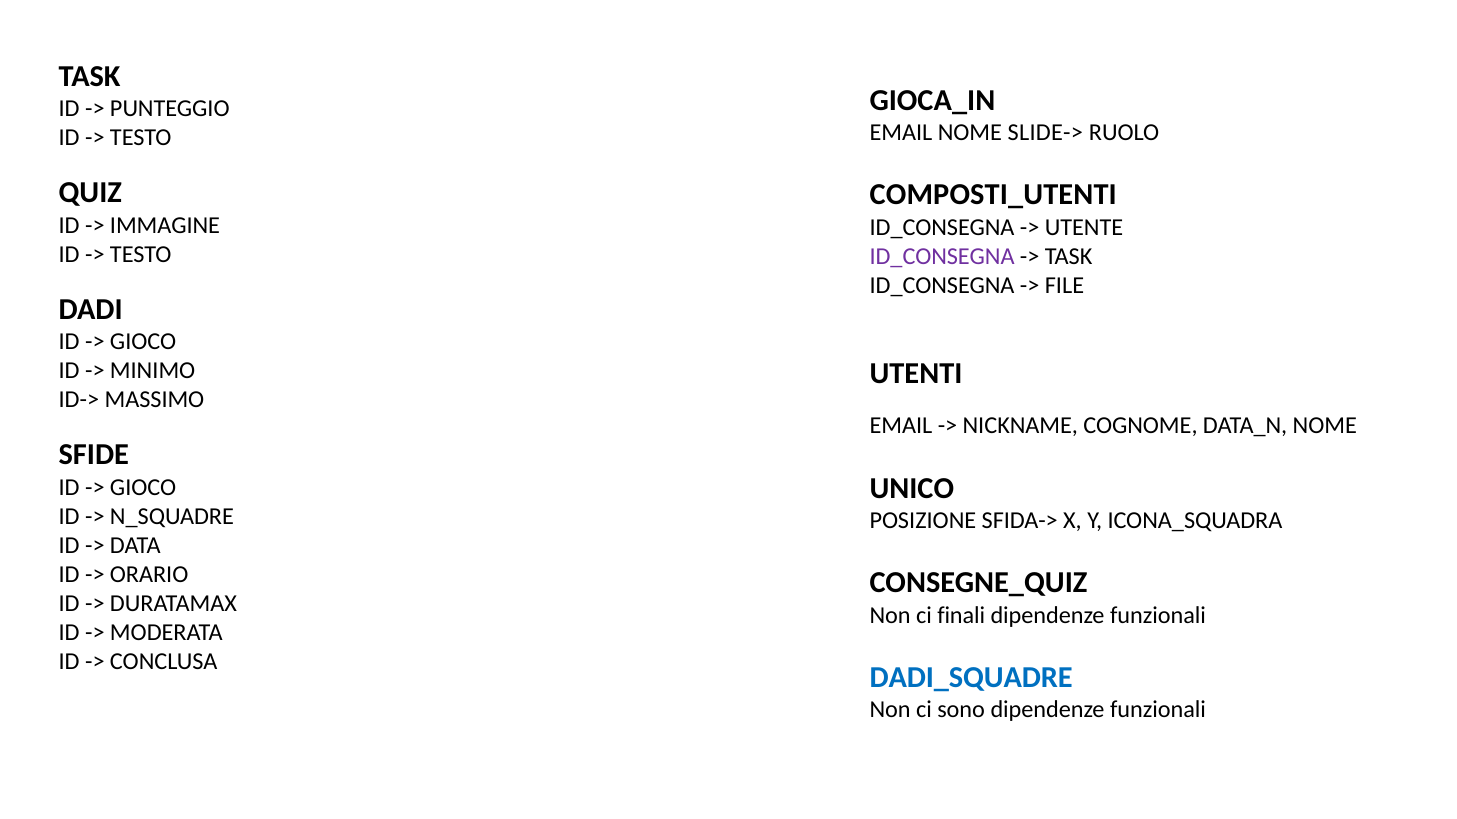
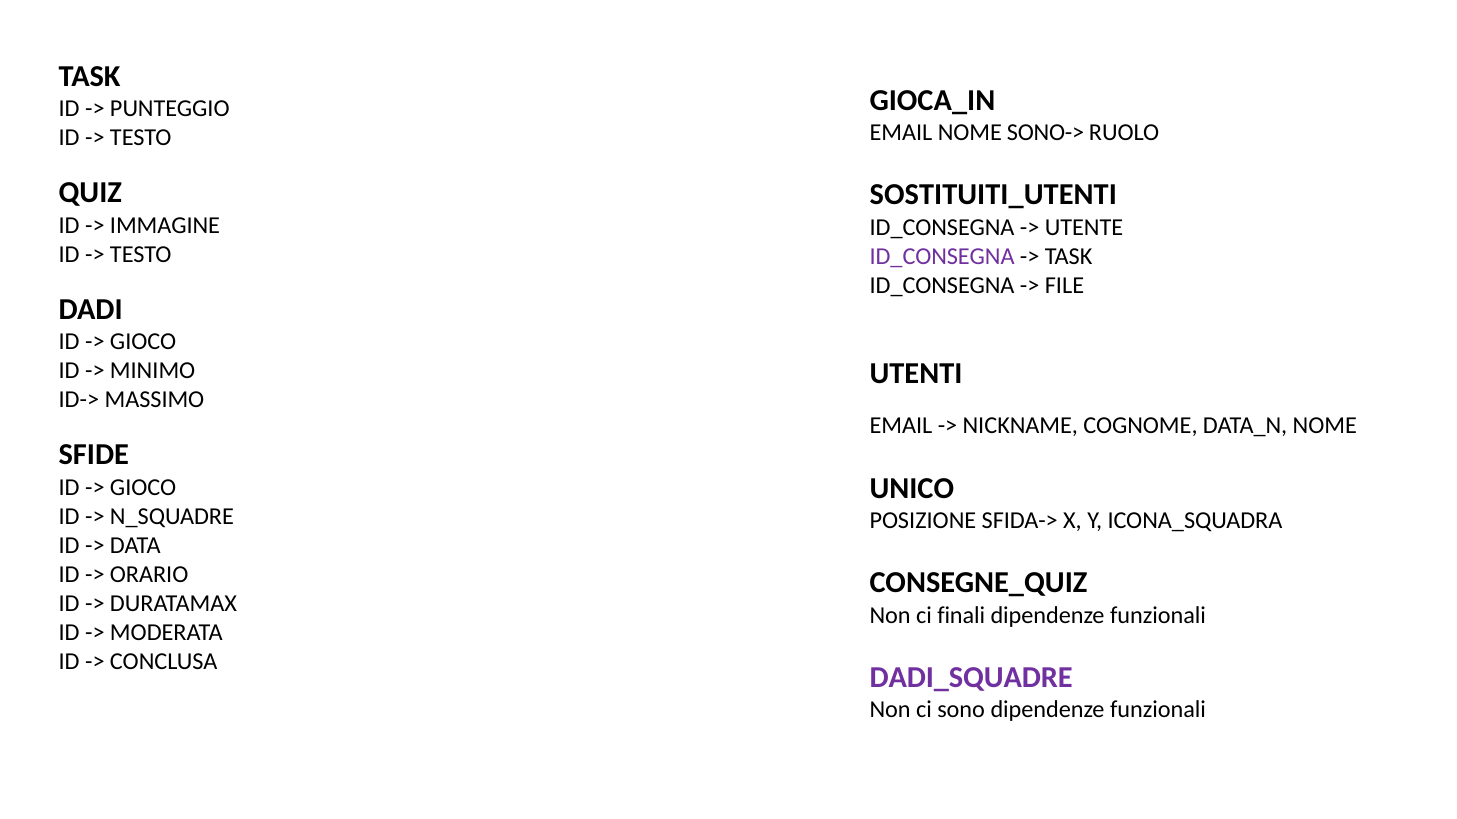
SLIDE->: SLIDE-> -> SONO->
COMPOSTI_UTENTI: COMPOSTI_UTENTI -> SOSTITUITI_UTENTI
DADI_SQUADRE colour: blue -> purple
